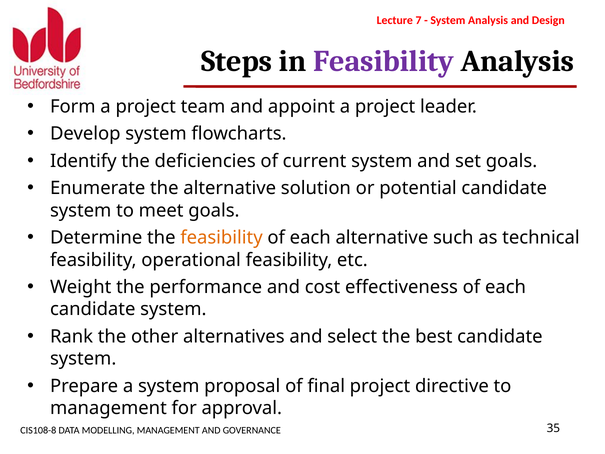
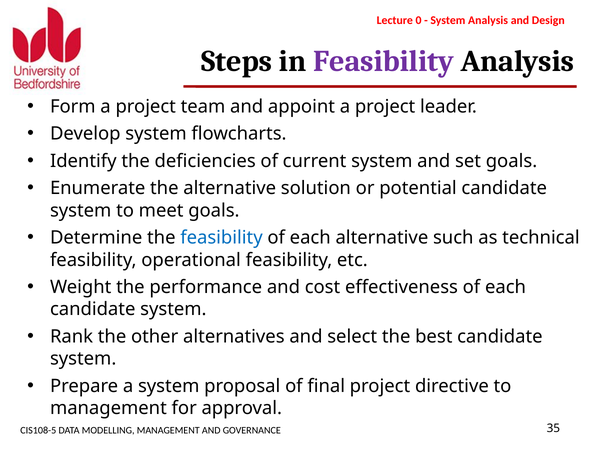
7: 7 -> 0
feasibility at (221, 238) colour: orange -> blue
CIS108-8: CIS108-8 -> CIS108-5
